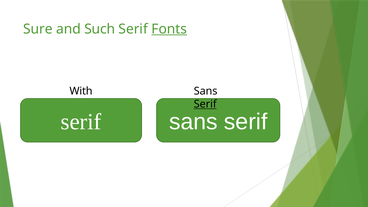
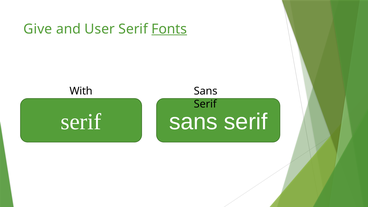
Sure: Sure -> Give
Such: Such -> User
Serif at (205, 104) underline: present -> none
